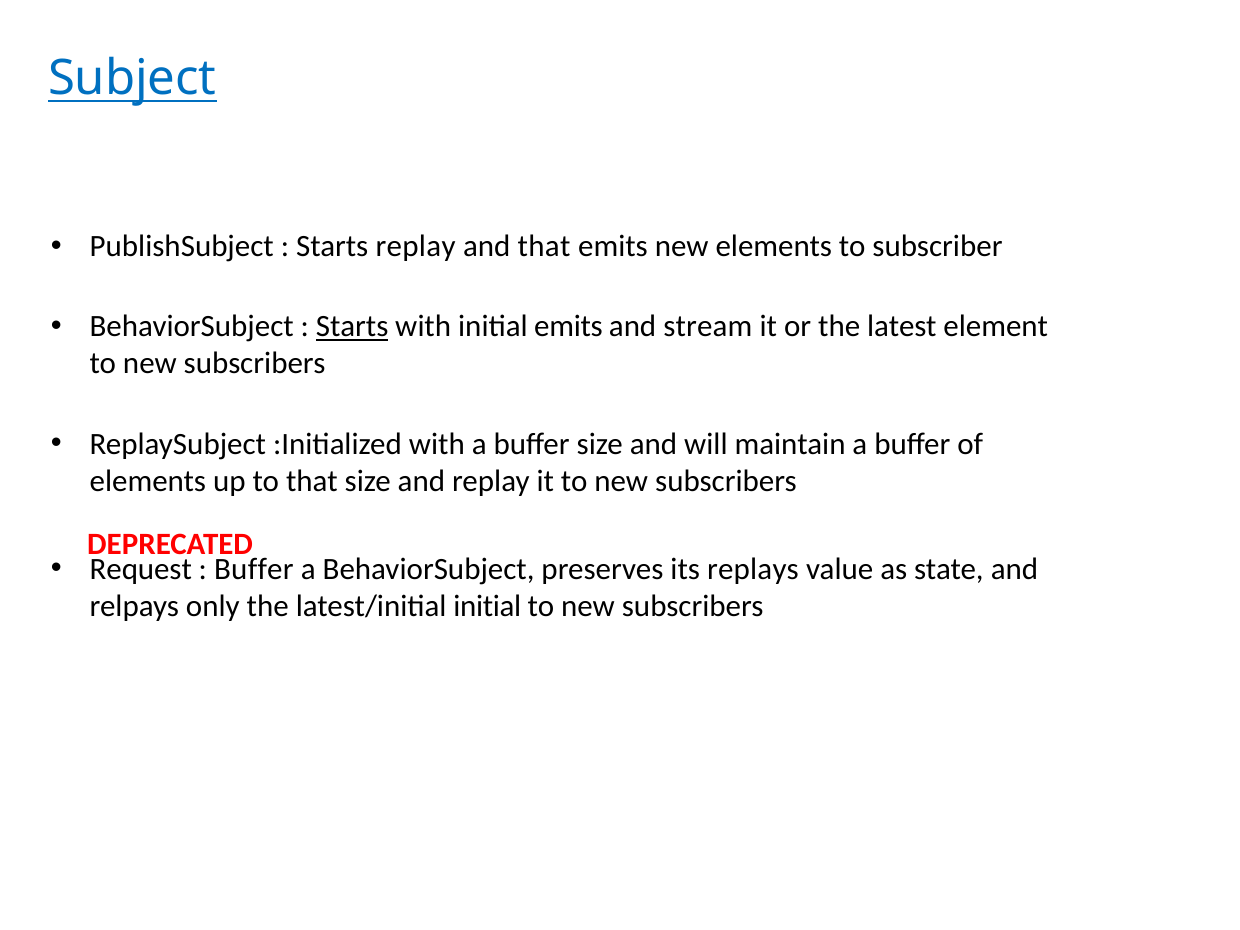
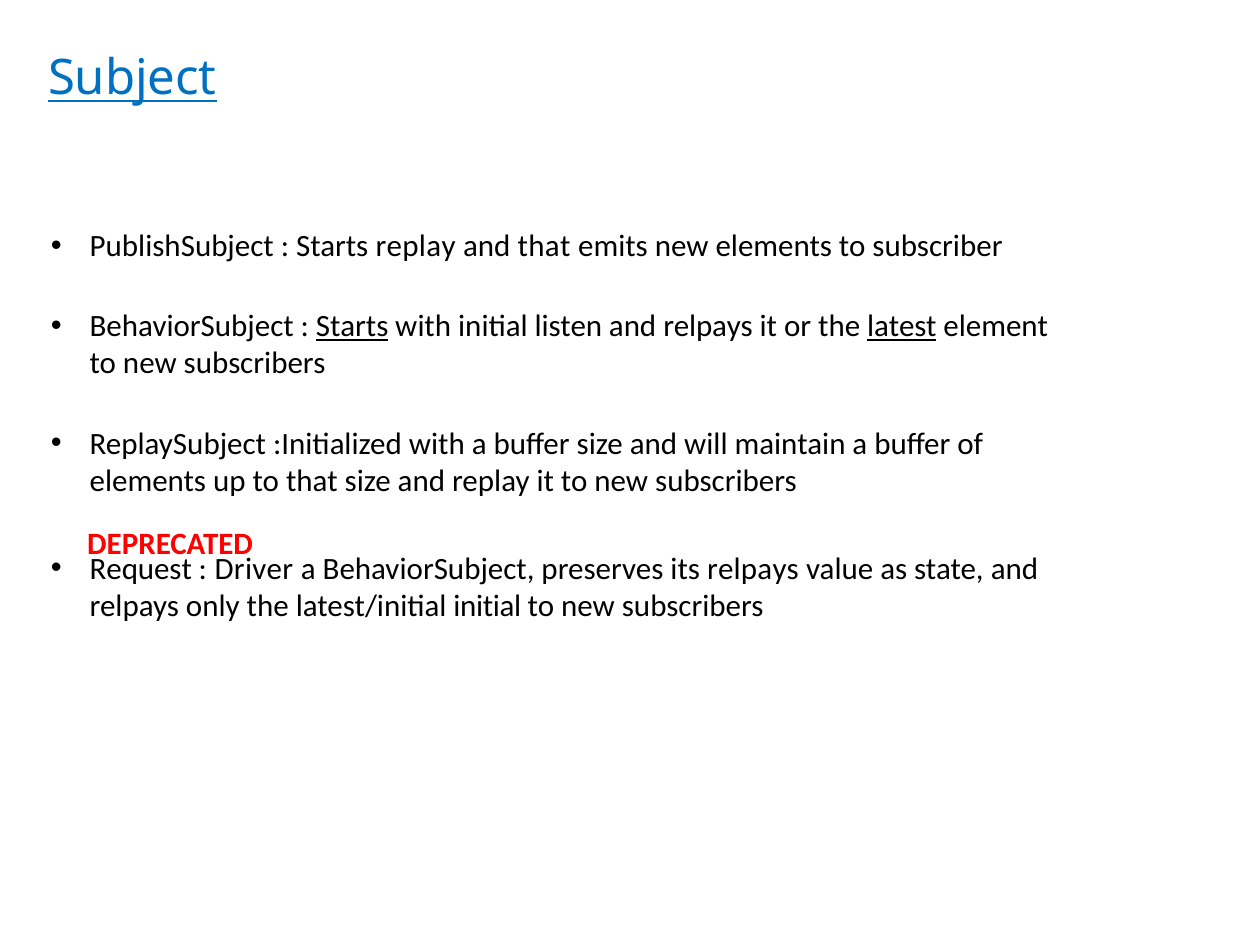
initial emits: emits -> listen
stream at (708, 327): stream -> relpays
latest underline: none -> present
Buffer at (254, 569): Buffer -> Driver
its replays: replays -> relpays
